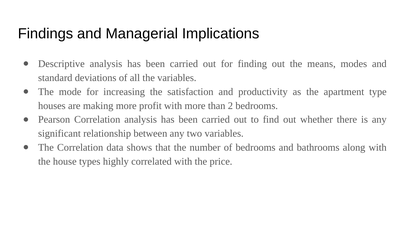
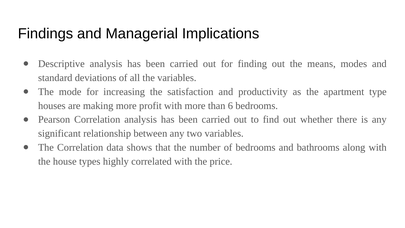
2: 2 -> 6
